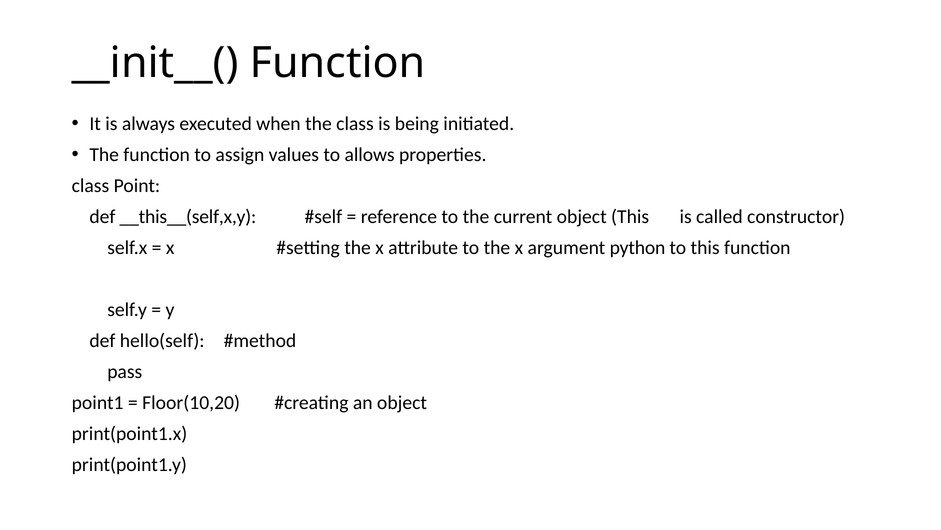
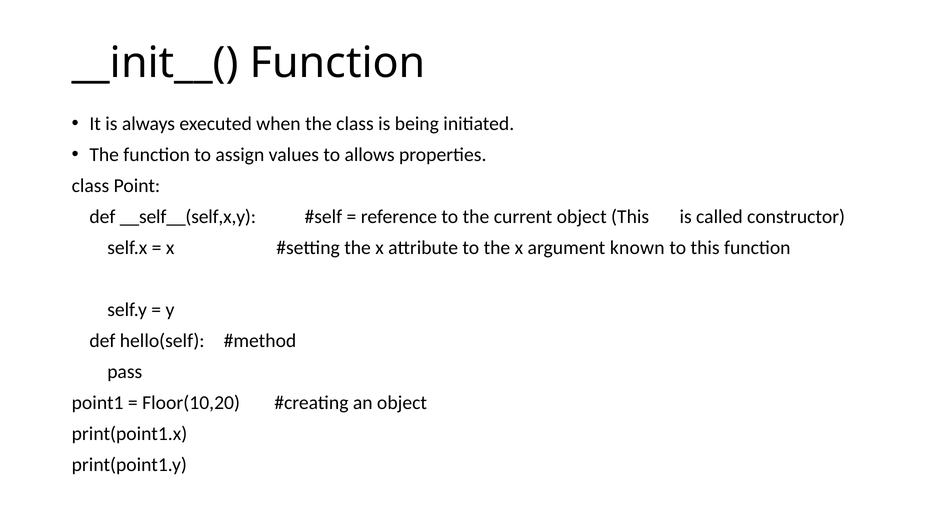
__this__(self,x,y: __this__(self,x,y -> __self__(self,x,y
python: python -> known
